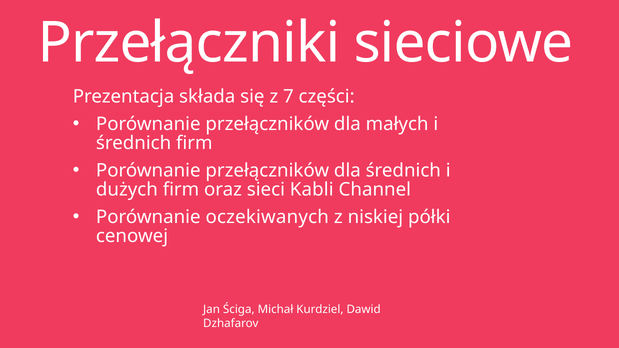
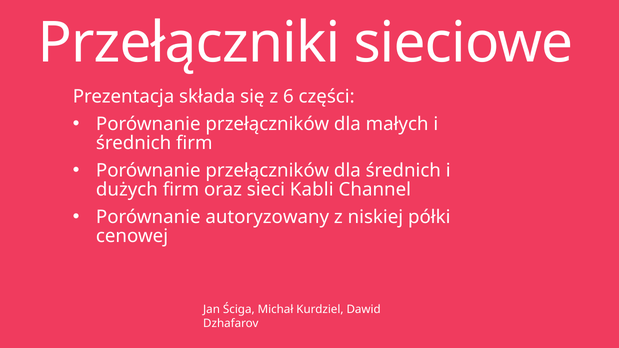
7: 7 -> 6
oczekiwanych: oczekiwanych -> autoryzowany
